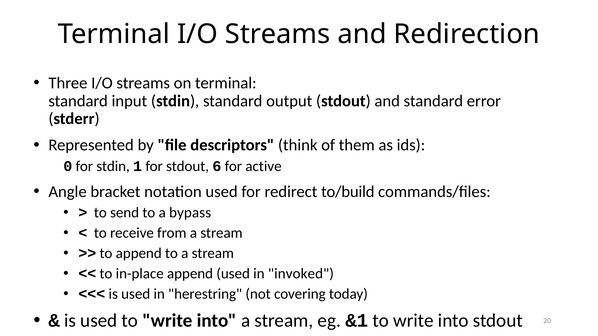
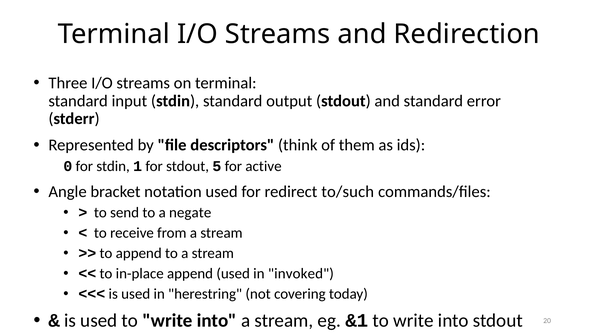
6: 6 -> 5
to/build: to/build -> to/such
bypass: bypass -> negate
